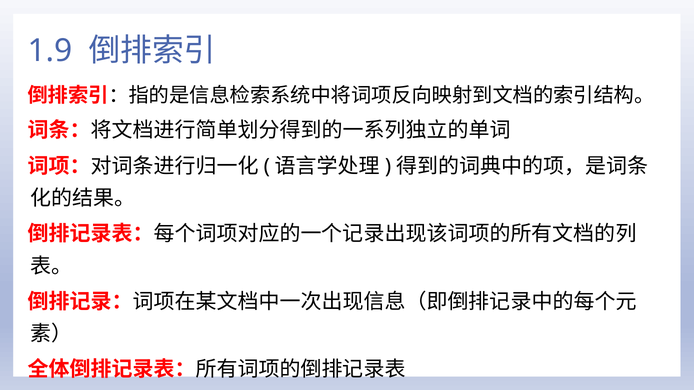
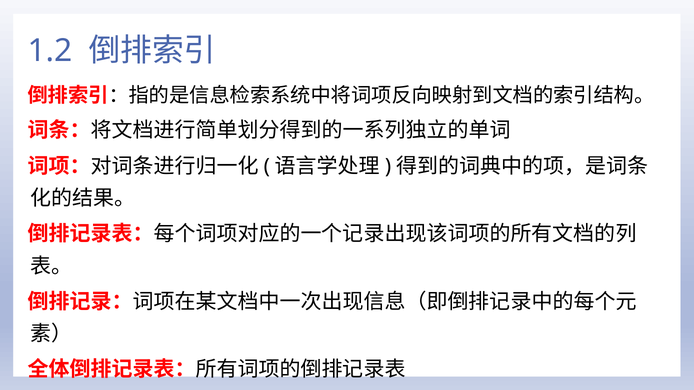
1.9: 1.9 -> 1.2
